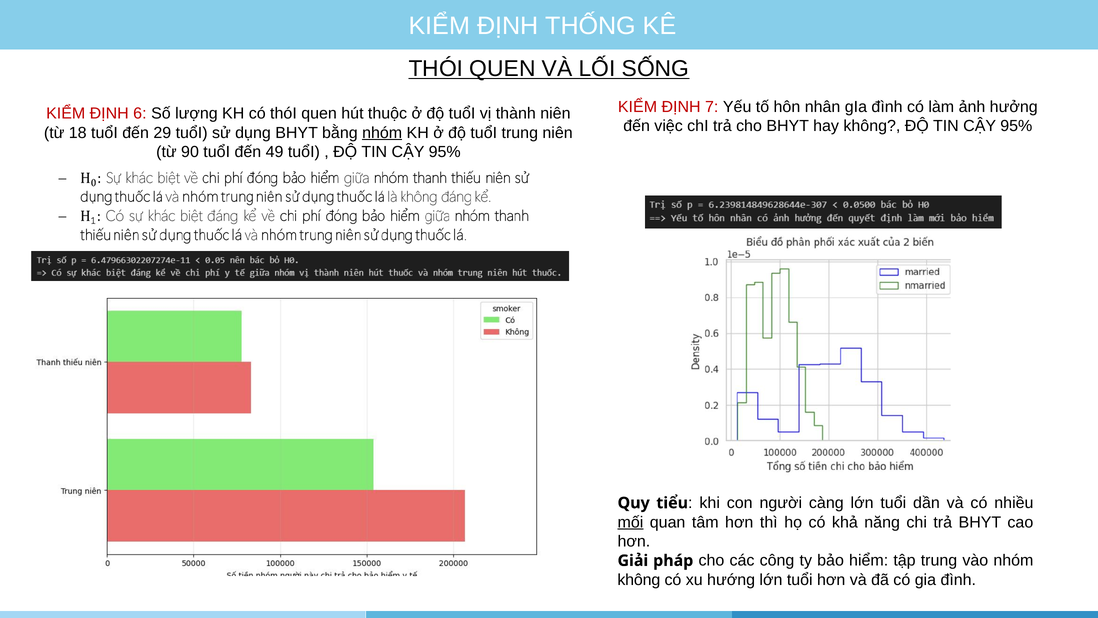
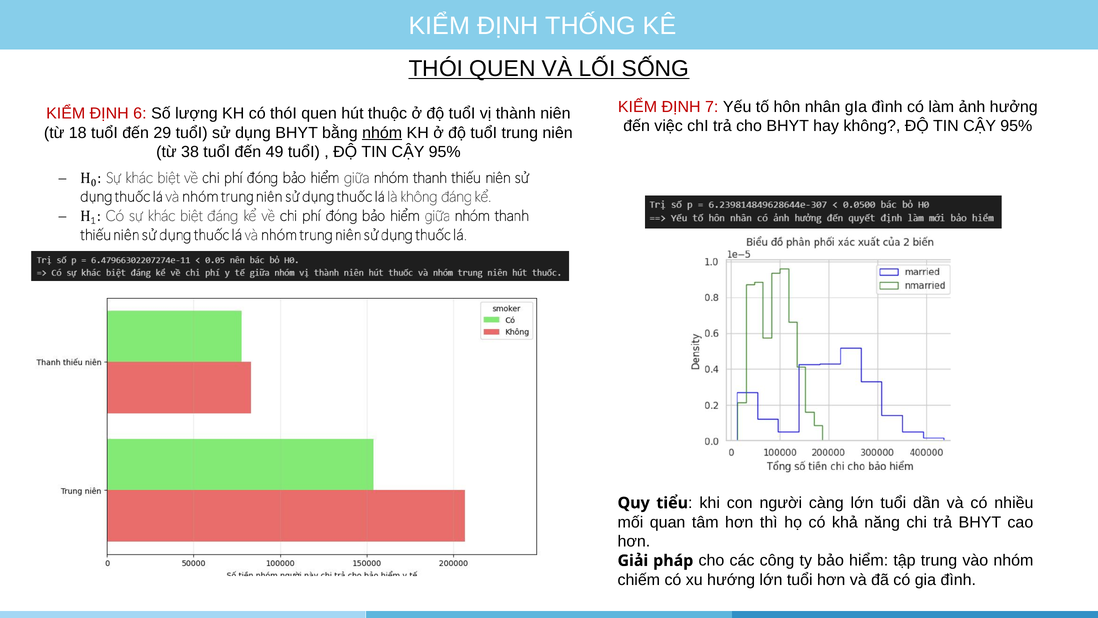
90: 90 -> 38
mối underline: present -> none
không at (639, 580): không -> chiếm
